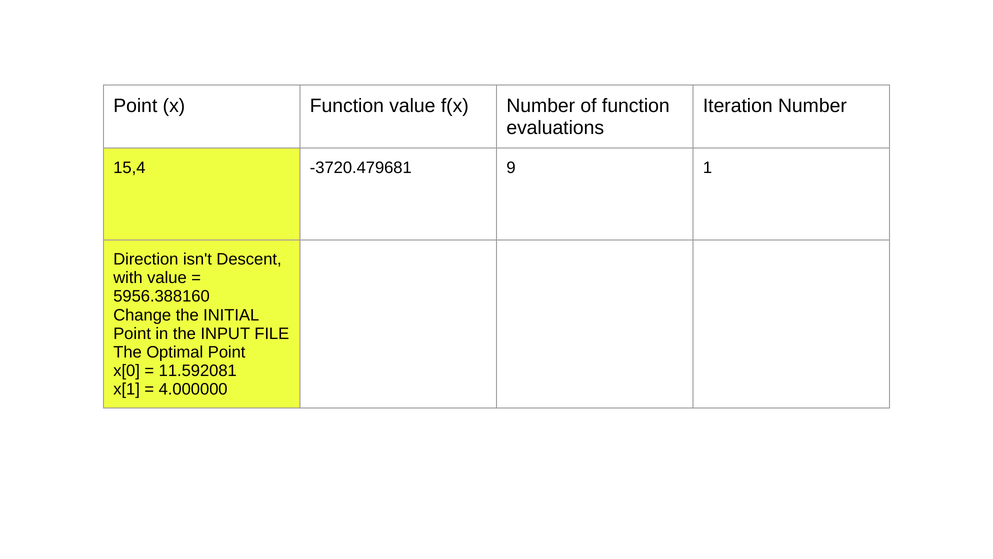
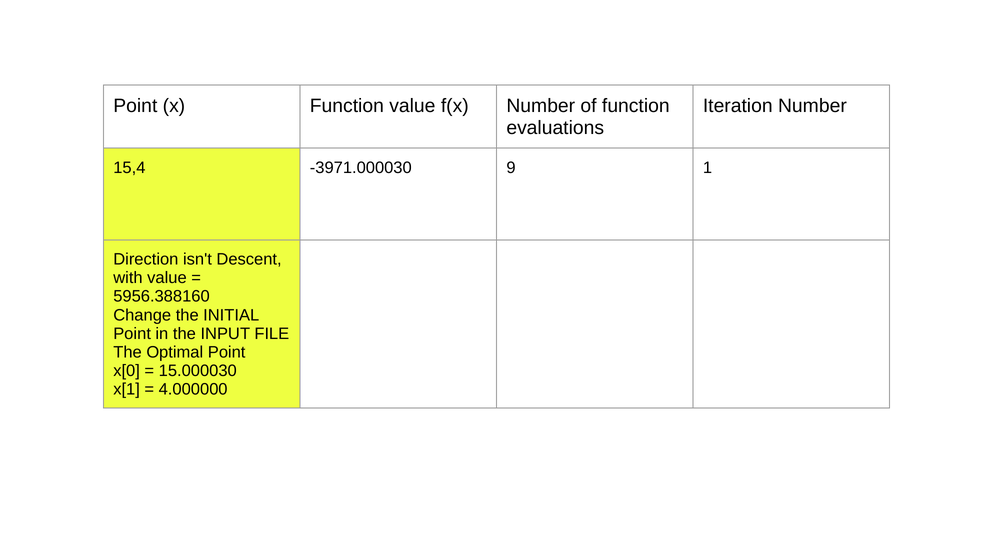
-3720.479681: -3720.479681 -> -3971.000030
11.592081: 11.592081 -> 15.000030
